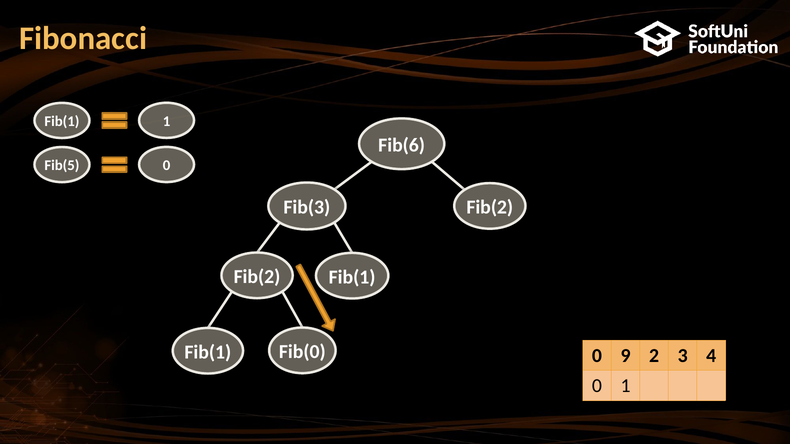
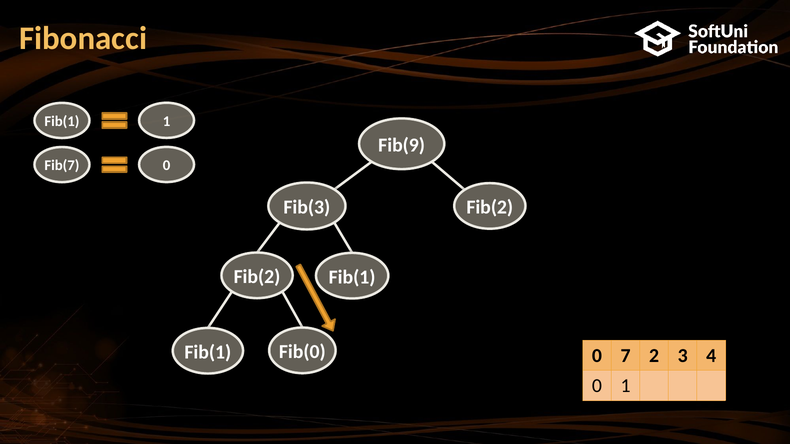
Fib(6: Fib(6 -> Fib(9
Fib(5: Fib(5 -> Fib(7
9: 9 -> 7
